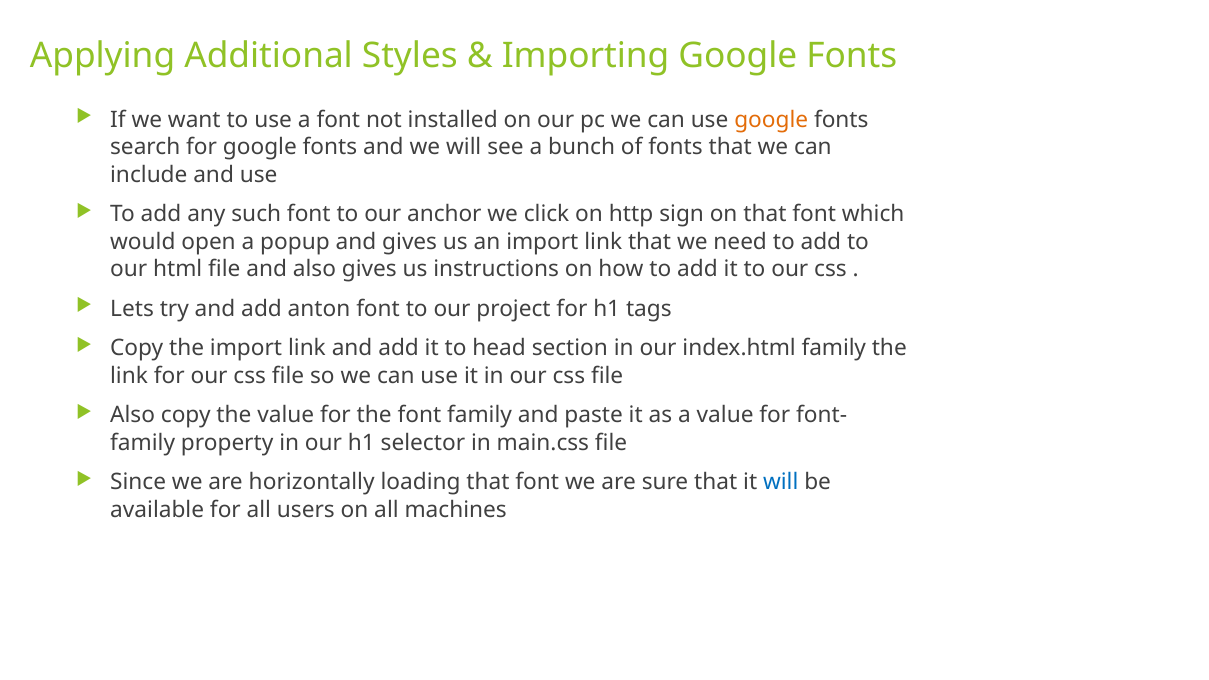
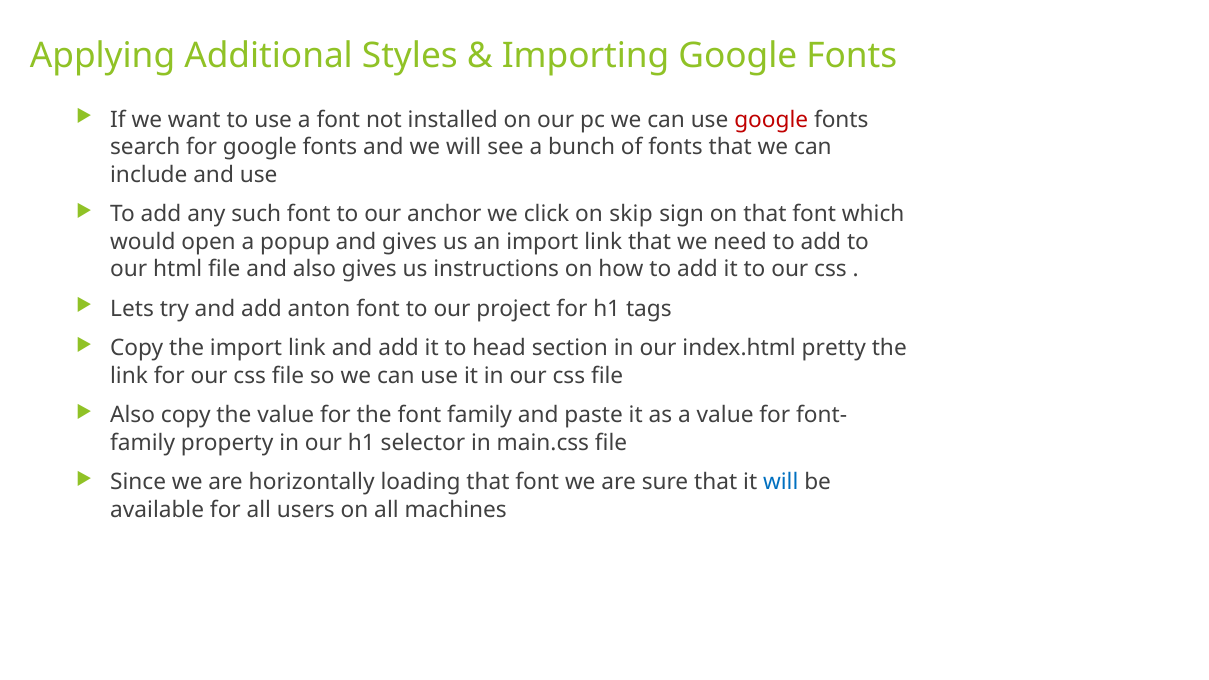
google at (771, 120) colour: orange -> red
http: http -> skip
index.html family: family -> pretty
